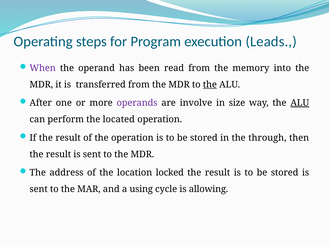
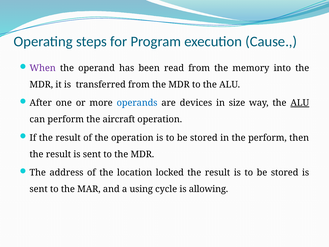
Leads: Leads -> Cause
the at (210, 85) underline: present -> none
operands colour: purple -> blue
involve: involve -> devices
located: located -> aircraft
the through: through -> perform
